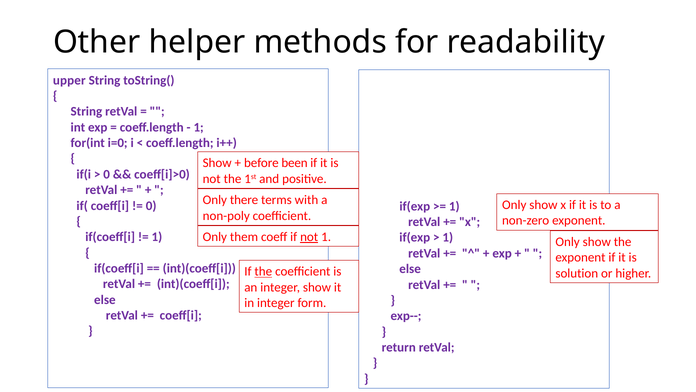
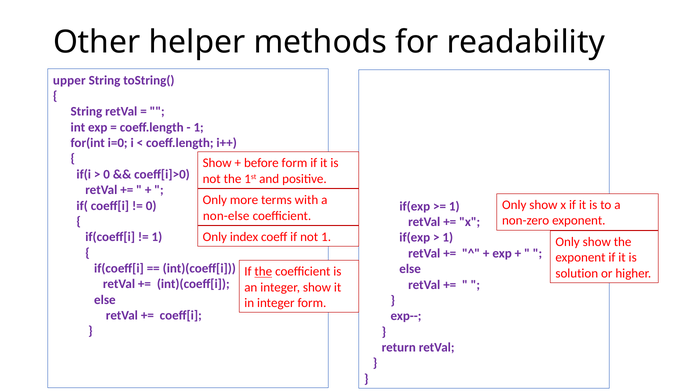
before been: been -> form
there: there -> more
non-poly: non-poly -> non-else
them: them -> index
not at (309, 237) underline: present -> none
